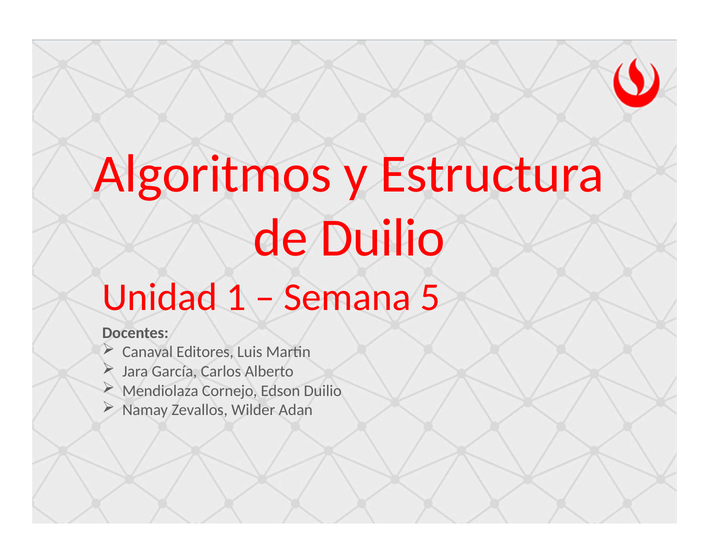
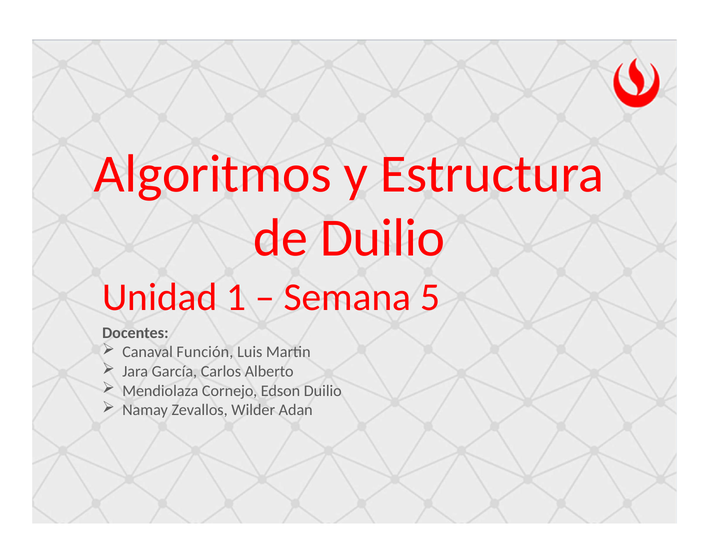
Editores: Editores -> Función
